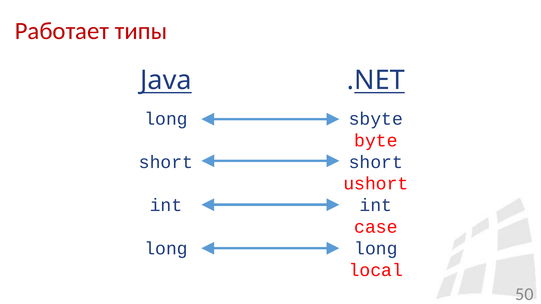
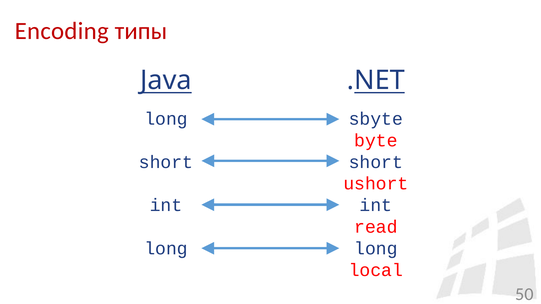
Работает: Работает -> Encoding
case: case -> read
